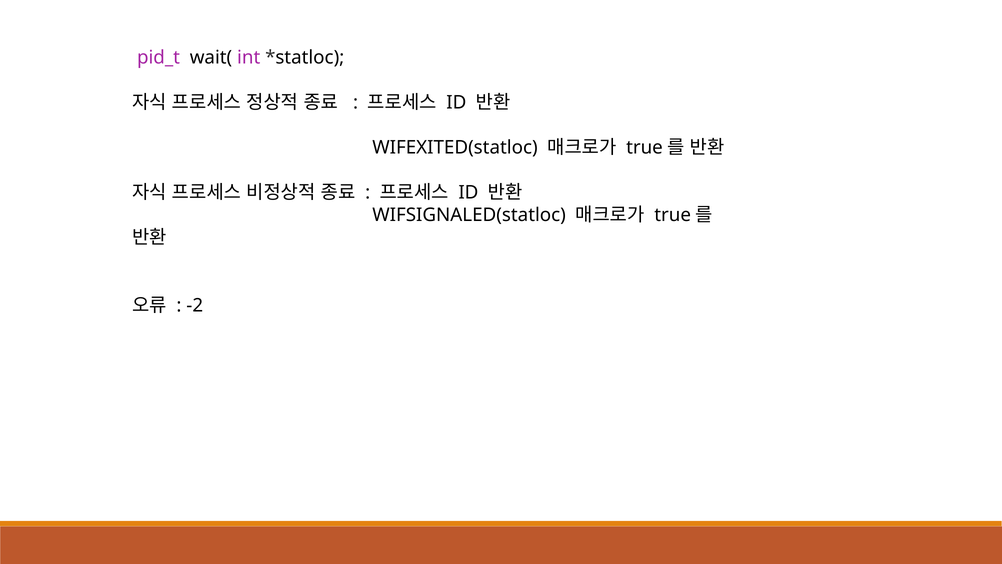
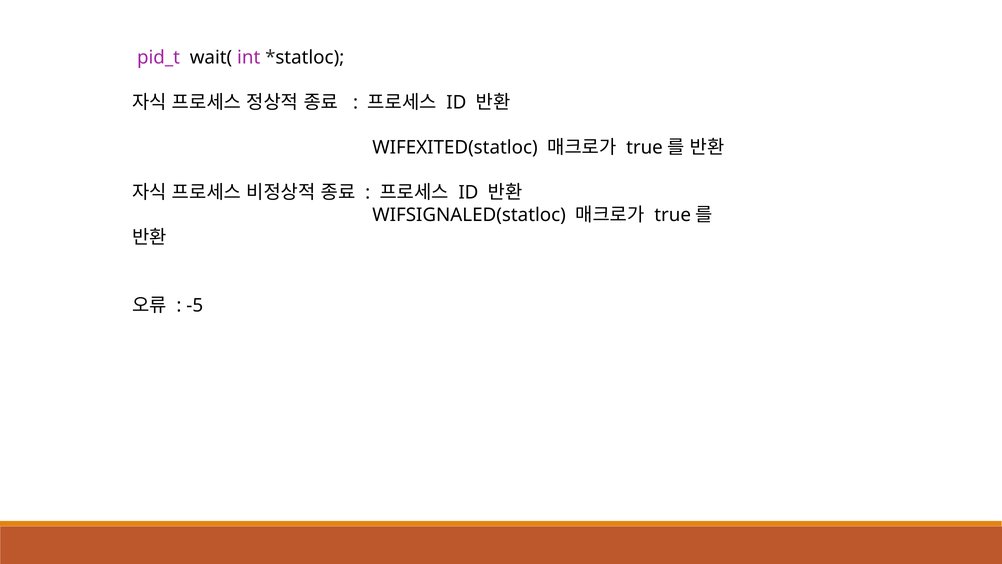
-2: -2 -> -5
